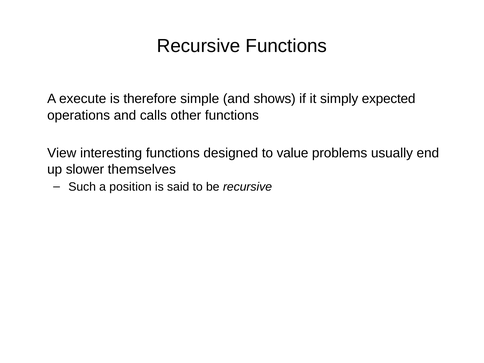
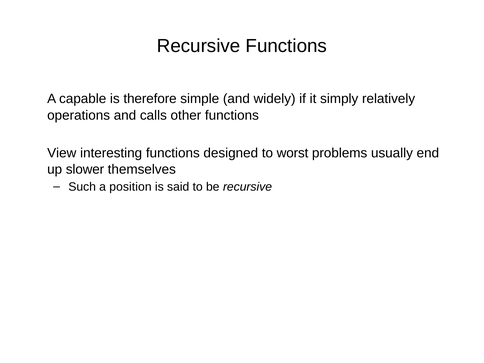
execute: execute -> capable
shows: shows -> widely
expected: expected -> relatively
value: value -> worst
